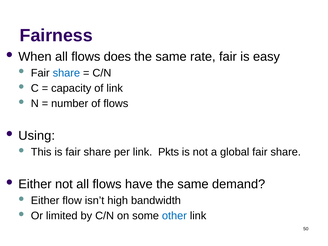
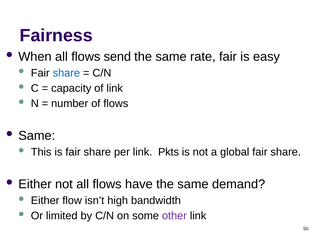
does: does -> send
Using at (37, 136): Using -> Same
other colour: blue -> purple
